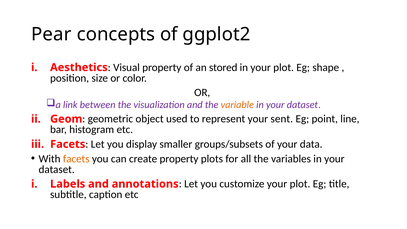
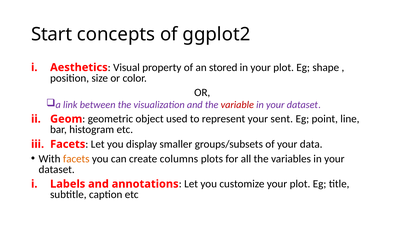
Pear: Pear -> Start
variable colour: orange -> red
create property: property -> columns
